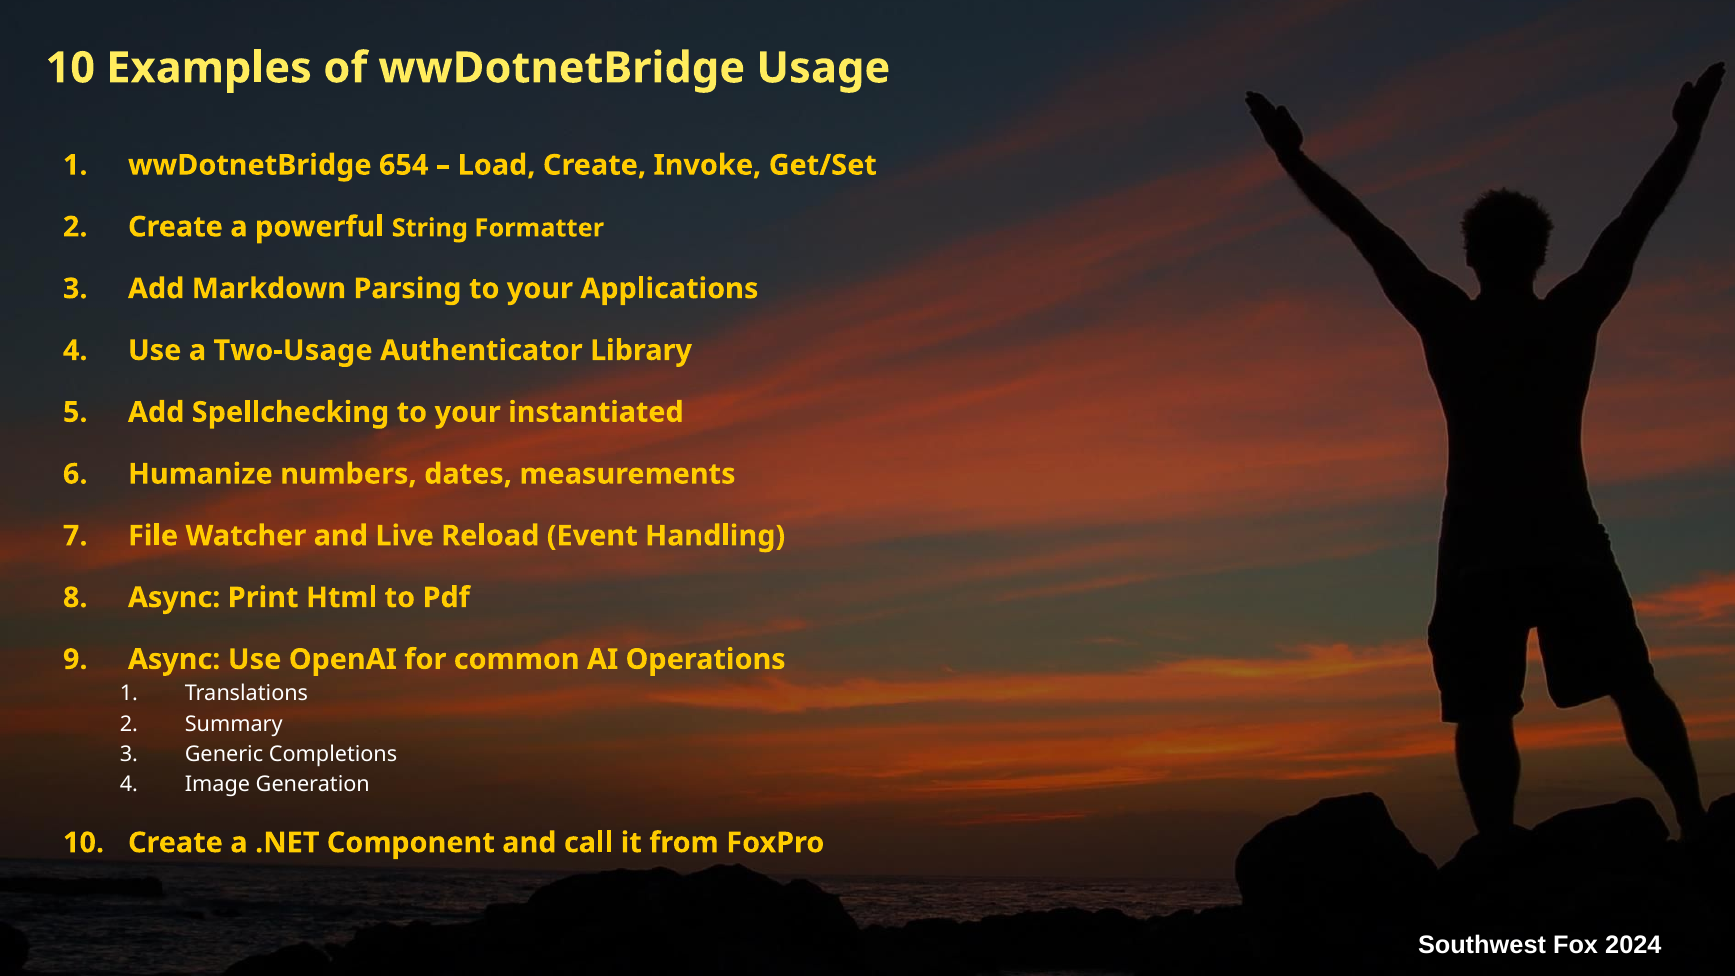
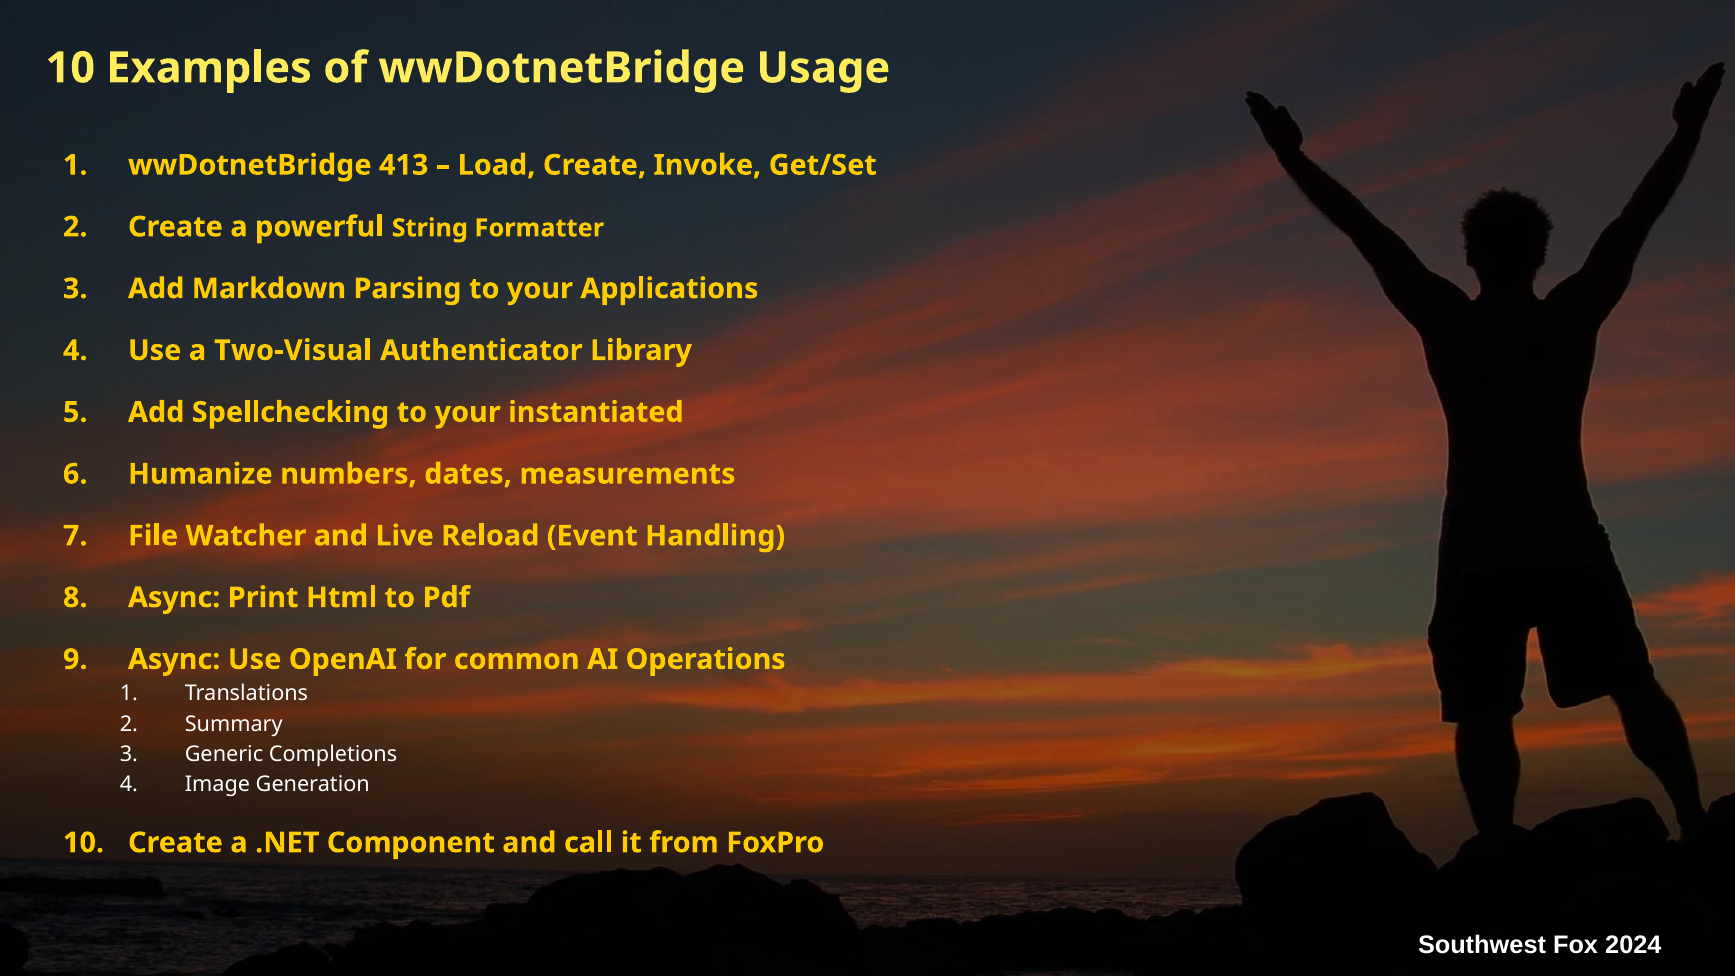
654: 654 -> 413
Two-Usage: Two-Usage -> Two-Visual
